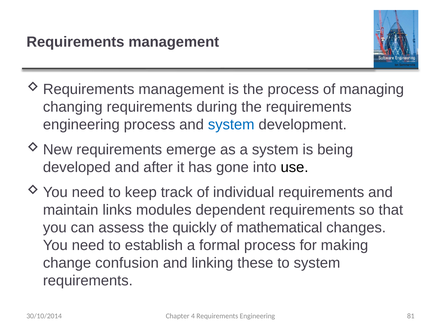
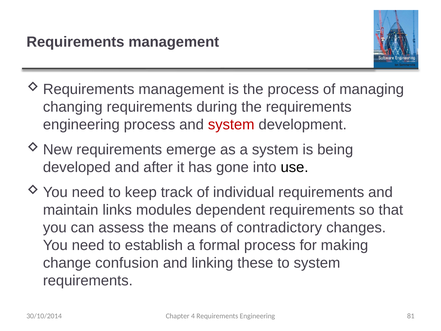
system at (231, 124) colour: blue -> red
quickly: quickly -> means
mathematical: mathematical -> contradictory
